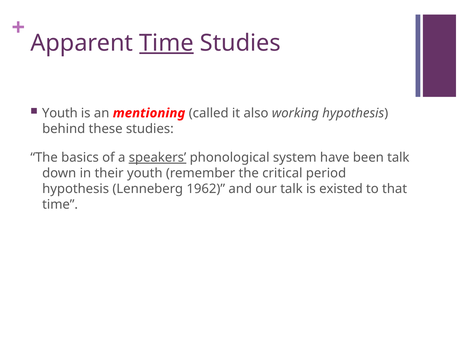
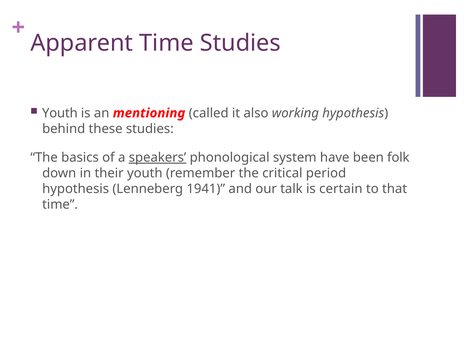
Time at (166, 43) underline: present -> none
been talk: talk -> folk
1962: 1962 -> 1941
existed: existed -> certain
